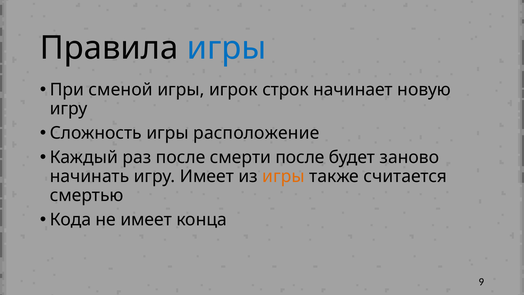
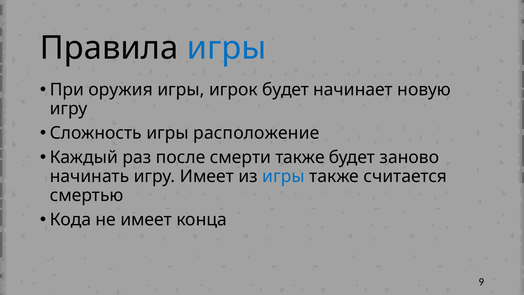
сменой: сменой -> оружия
игрок строк: строк -> будет
смерти после: после -> также
игры at (283, 176) colour: orange -> blue
